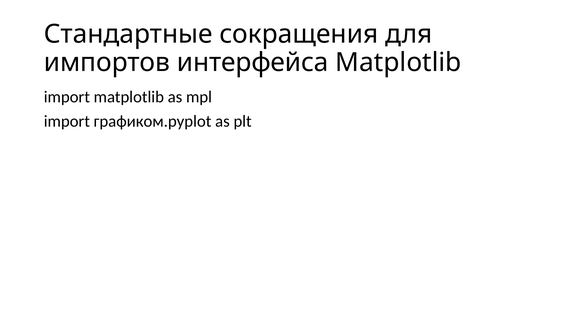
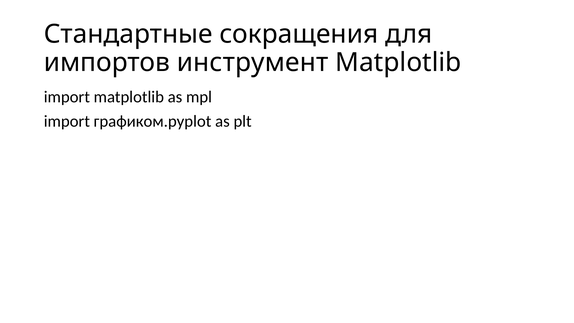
интерфейса: интерфейса -> инструмент
